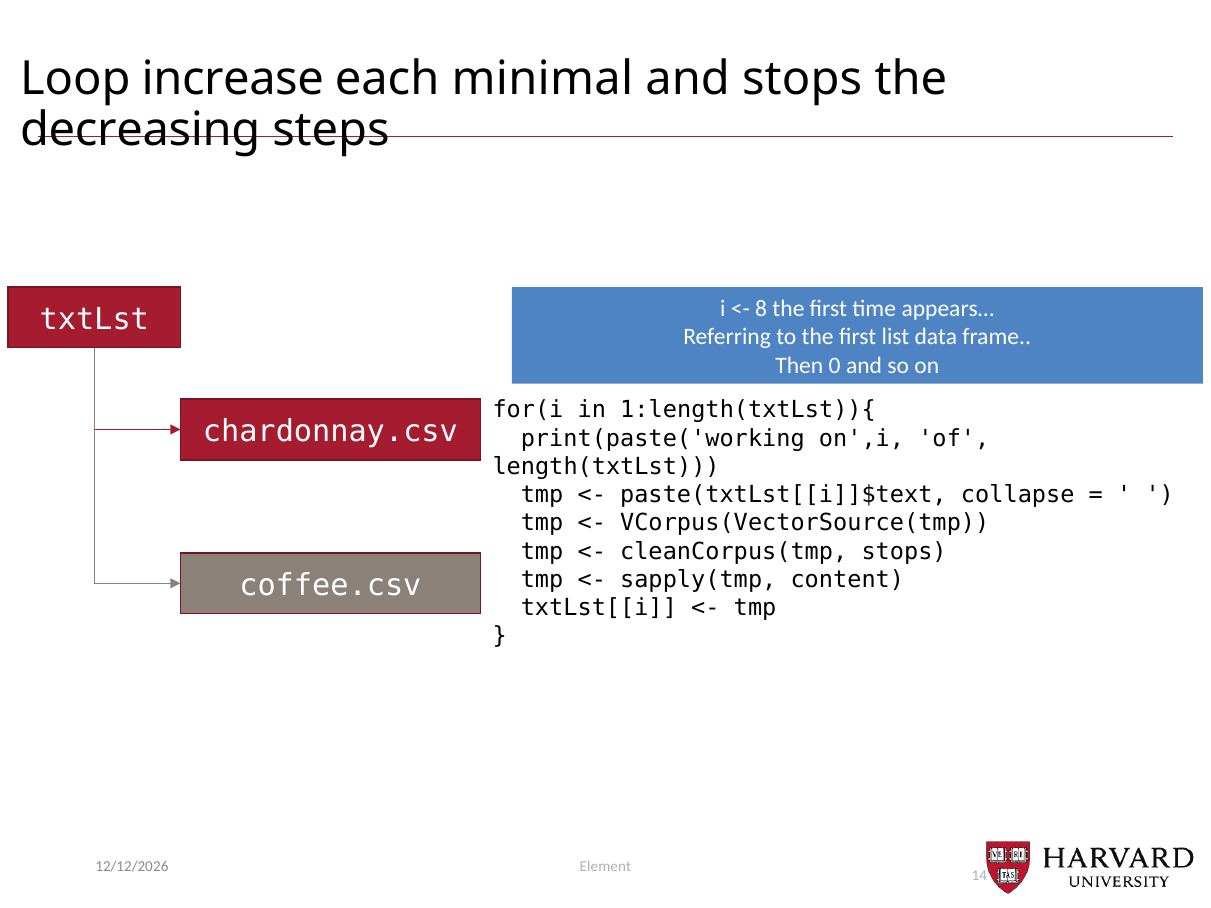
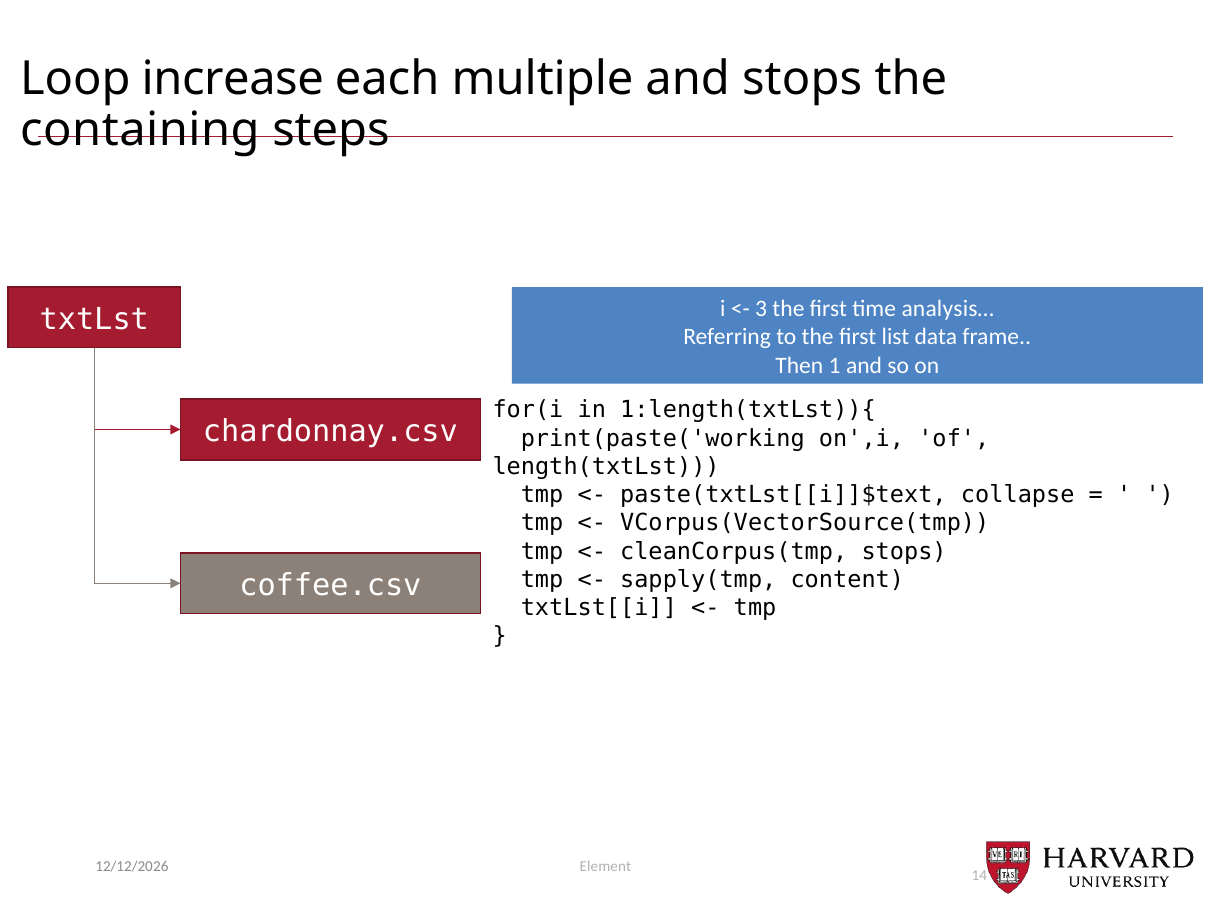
minimal: minimal -> multiple
decreasing: decreasing -> containing
8: 8 -> 3
appears…: appears… -> analysis…
0: 0 -> 1
